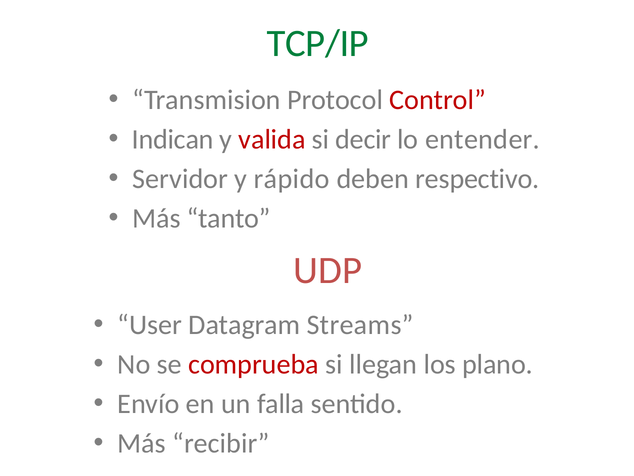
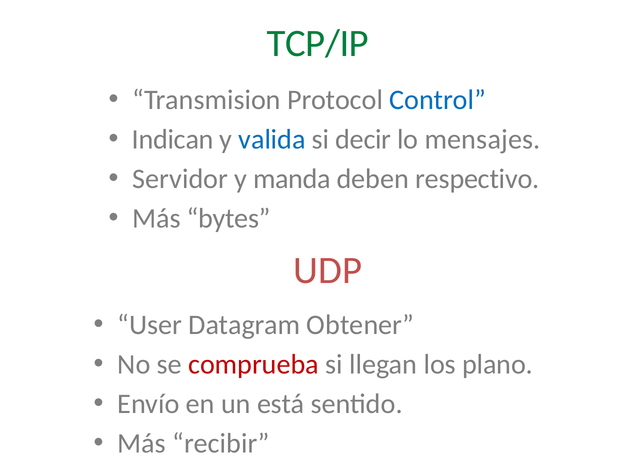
Control colour: red -> blue
valida colour: red -> blue
entender: entender -> mensajes
rápido: rápido -> manda
tanto: tanto -> bytes
Streams: Streams -> Obtener
falla: falla -> está
